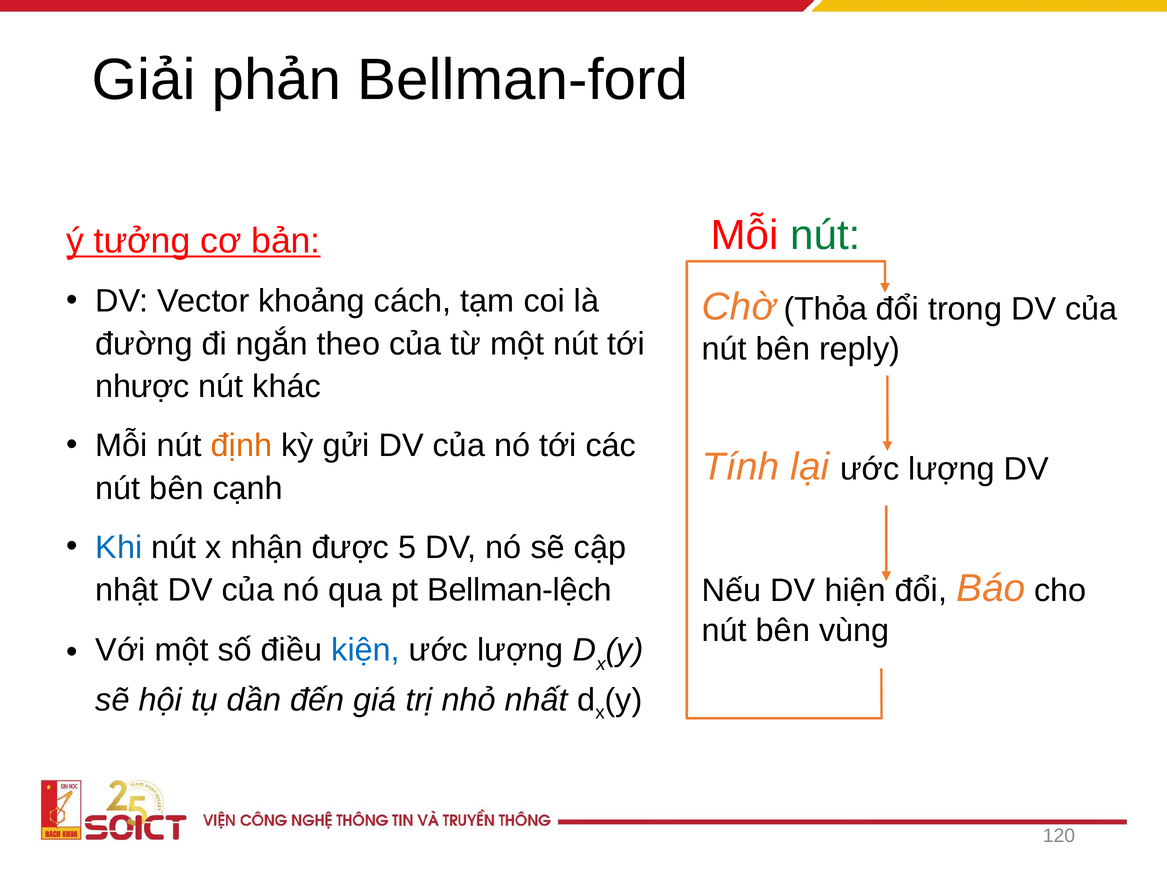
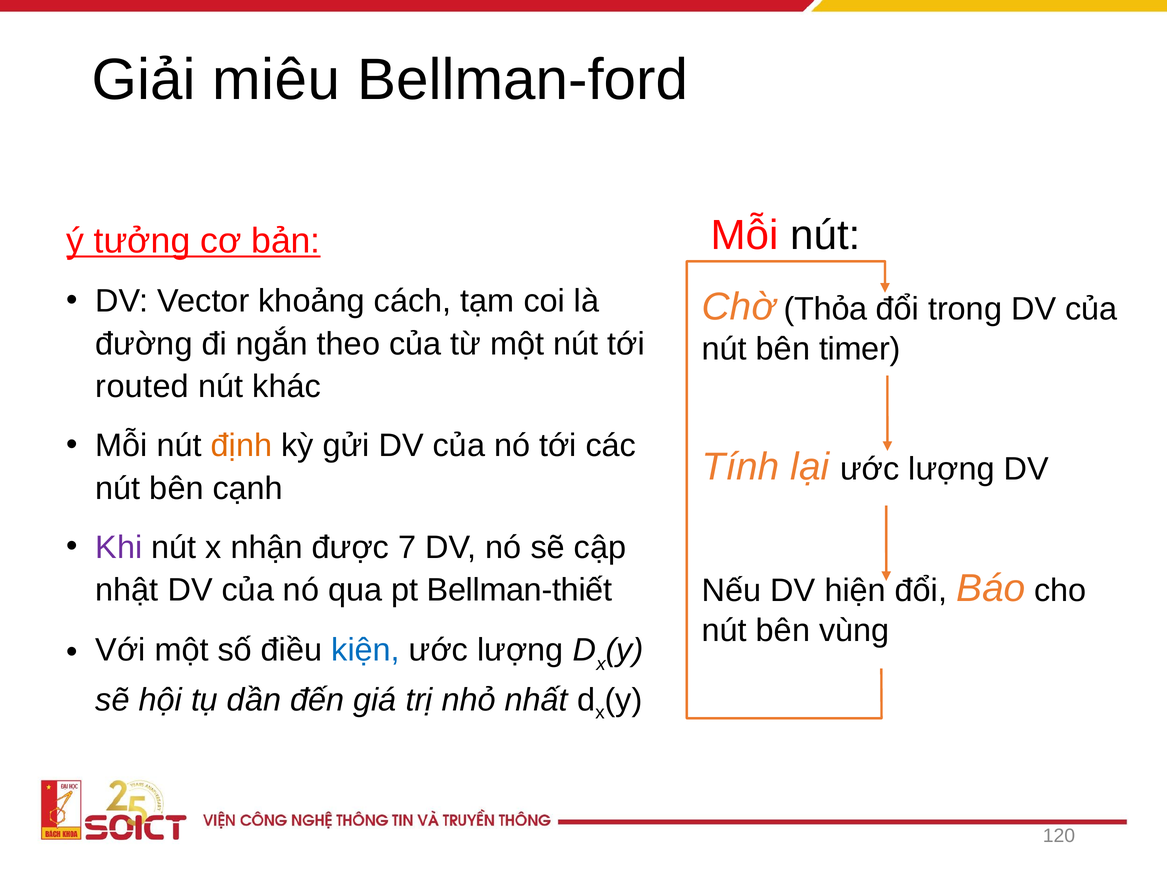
phản: phản -> miêu
nút at (825, 235) colour: green -> black
reply: reply -> timer
nhược: nhược -> routed
Khi colour: blue -> purple
5: 5 -> 7
Bellman-lệch: Bellman-lệch -> Bellman-thiết
